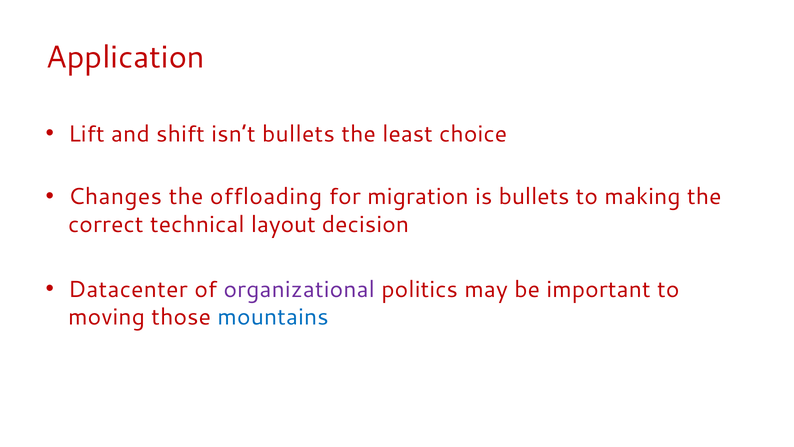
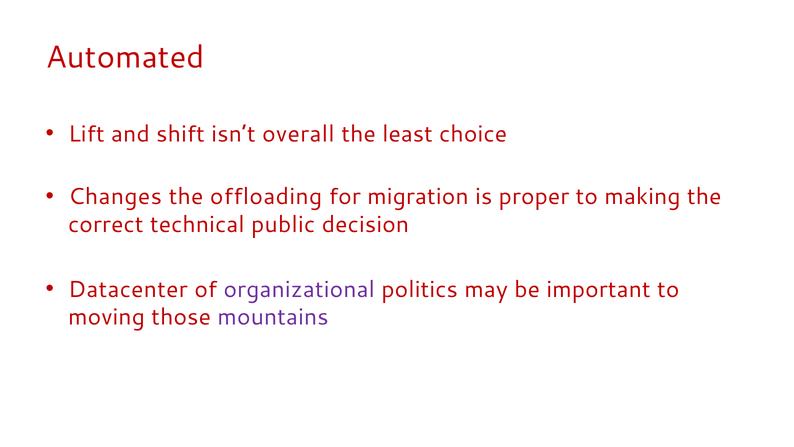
Application: Application -> Automated
isn’t bullets: bullets -> overall
is bullets: bullets -> proper
layout: layout -> public
mountains colour: blue -> purple
